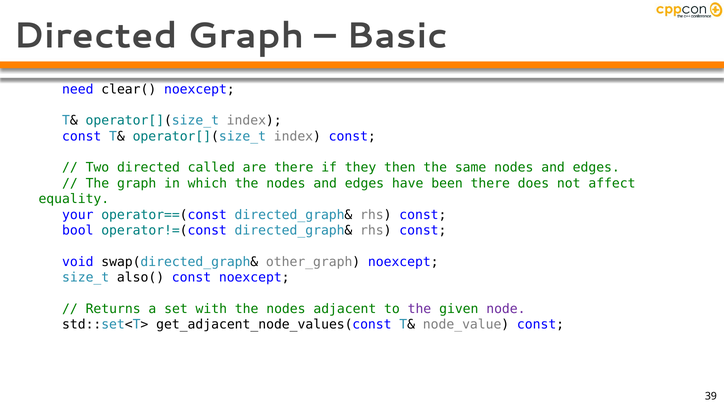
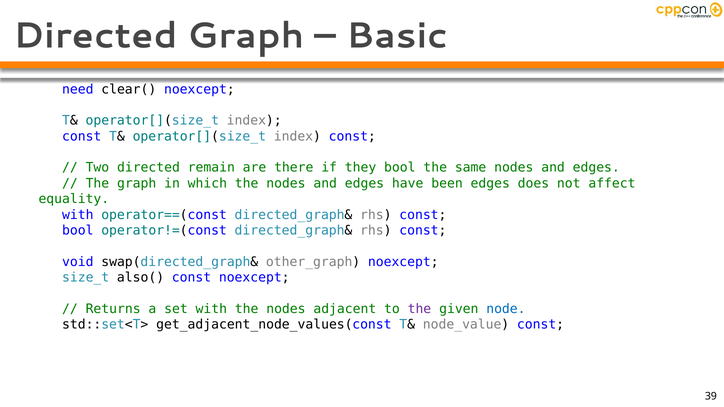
called: called -> remain
they then: then -> bool
been there: there -> edges
your at (78, 215): your -> with
node colour: purple -> blue
